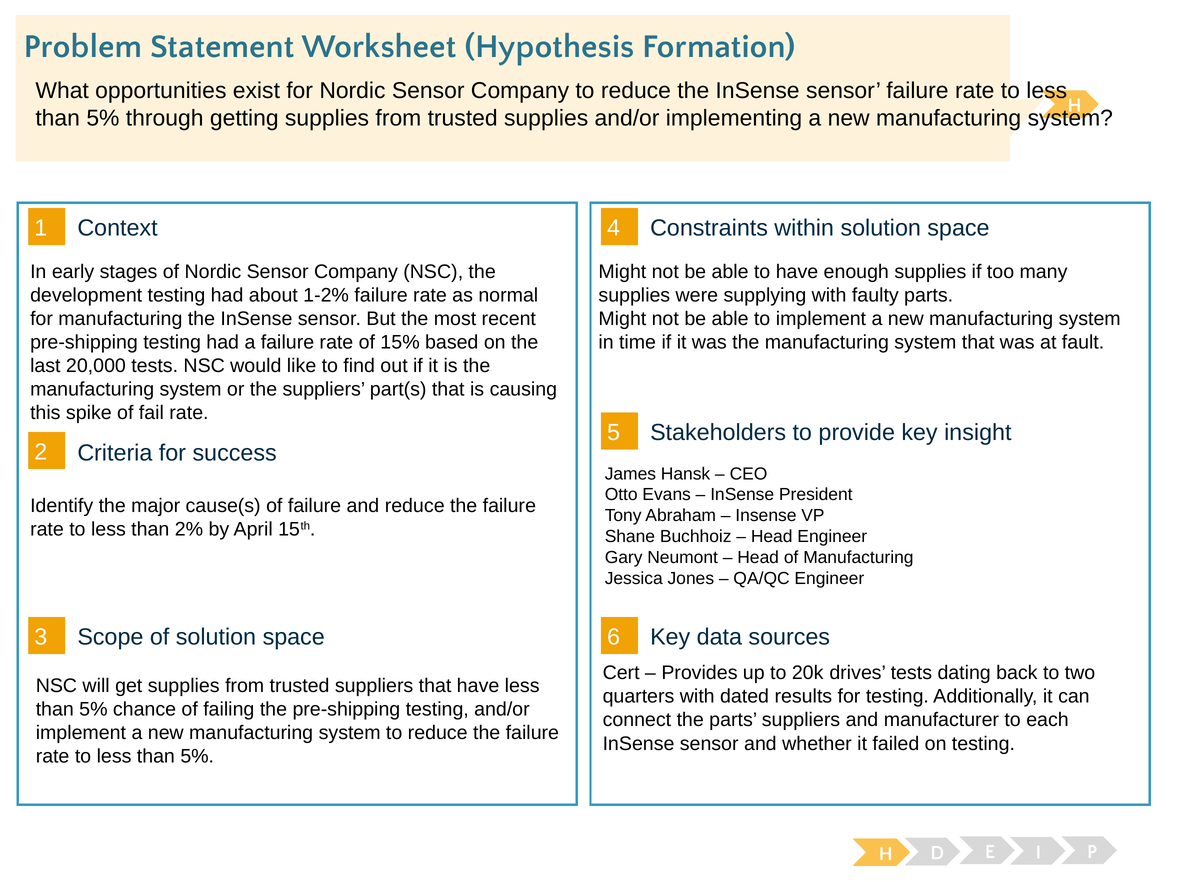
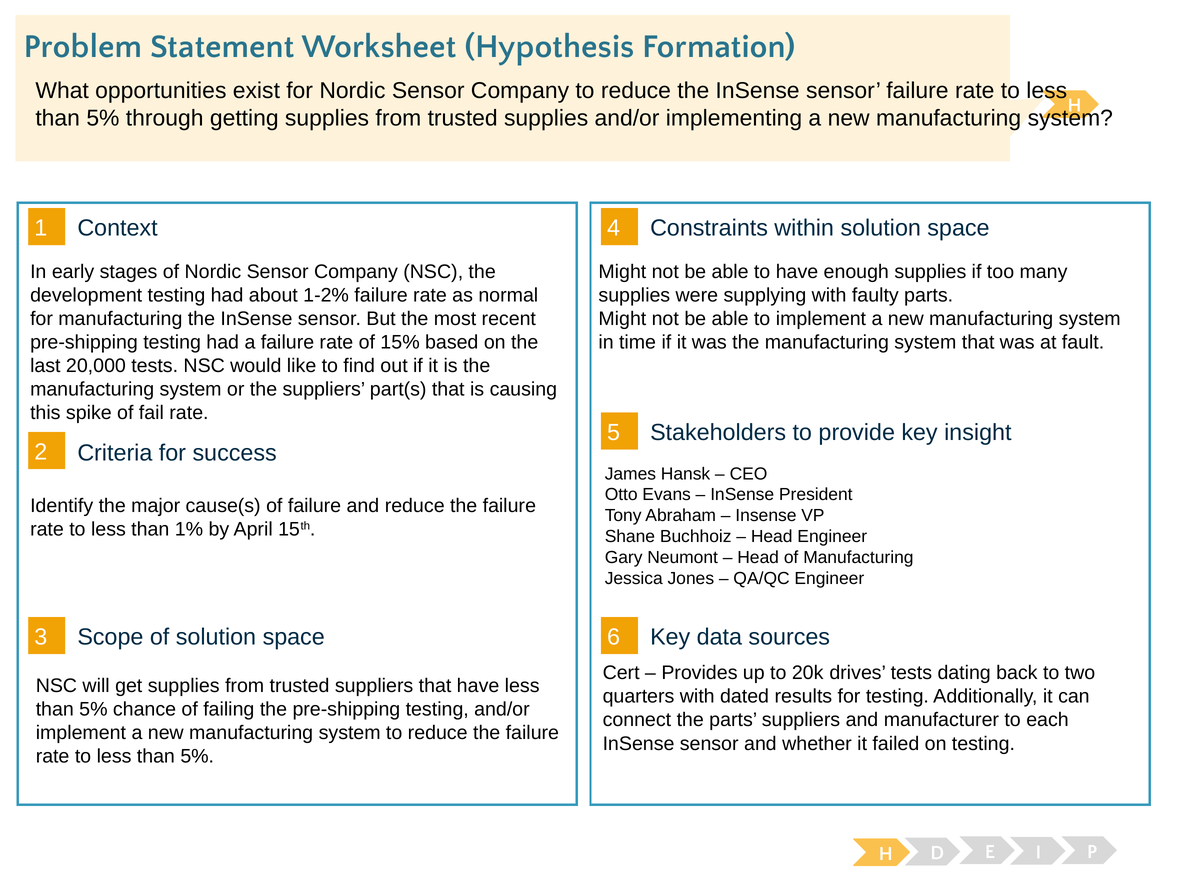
2%: 2% -> 1%
